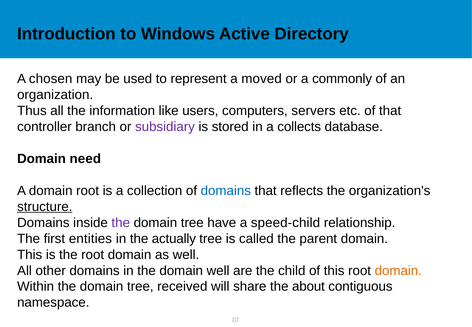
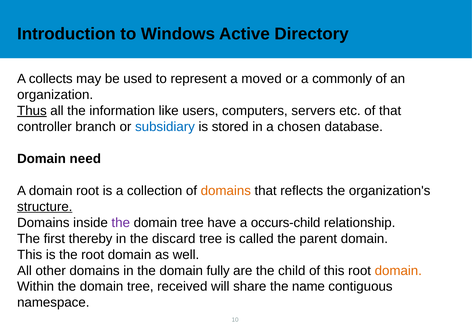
chosen: chosen -> collects
Thus underline: none -> present
subsidiary colour: purple -> blue
collects: collects -> chosen
domains at (226, 191) colour: blue -> orange
speed-child: speed-child -> occurs-child
entities: entities -> thereby
actually: actually -> discard
domain well: well -> fully
about: about -> name
